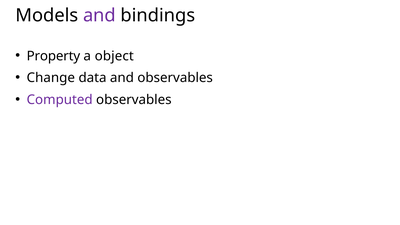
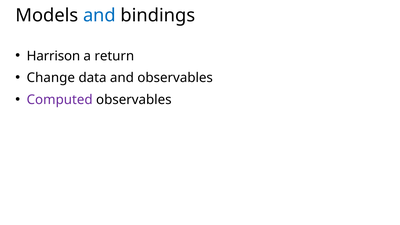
and at (99, 16) colour: purple -> blue
Property: Property -> Harrison
object: object -> return
